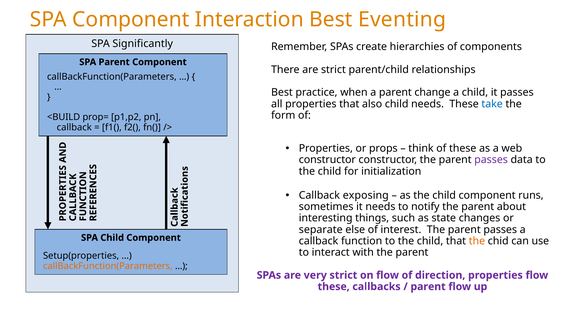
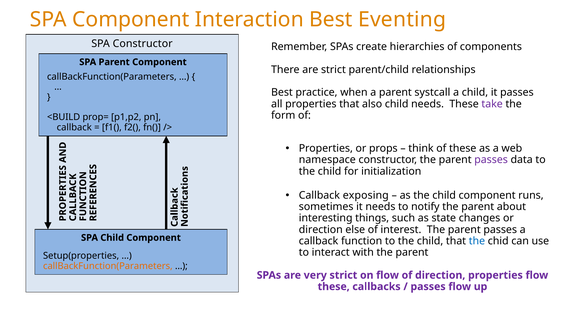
SPA Significantly: Significantly -> Constructor
change: change -> systcall
take colour: blue -> purple
constructor at (327, 160): constructor -> namespace
separate at (321, 229): separate -> direction
the at (477, 241) colour: orange -> blue
parent at (428, 286): parent -> passes
